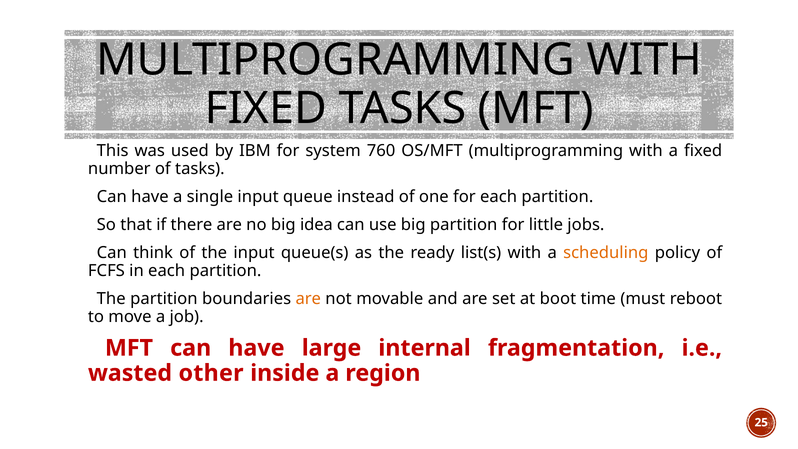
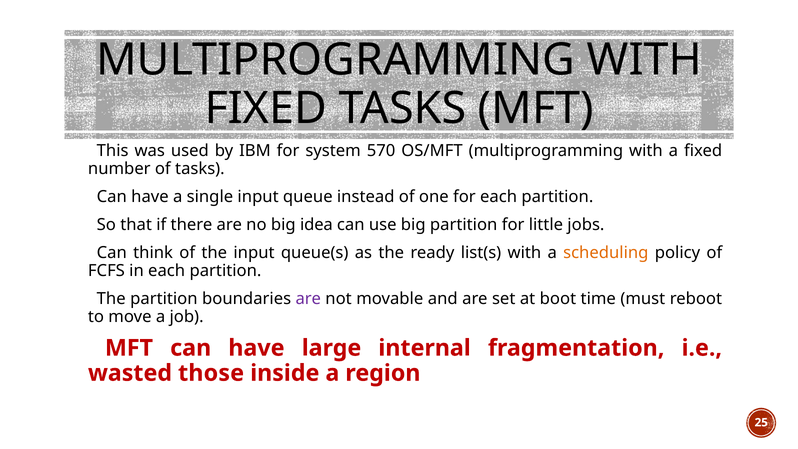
760: 760 -> 570
are at (308, 298) colour: orange -> purple
other: other -> those
